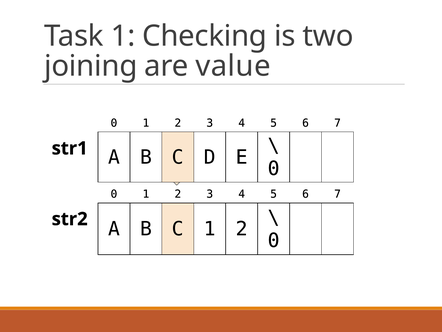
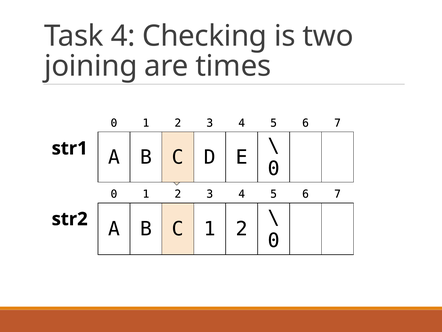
Task 1: 1 -> 4
value: value -> times
